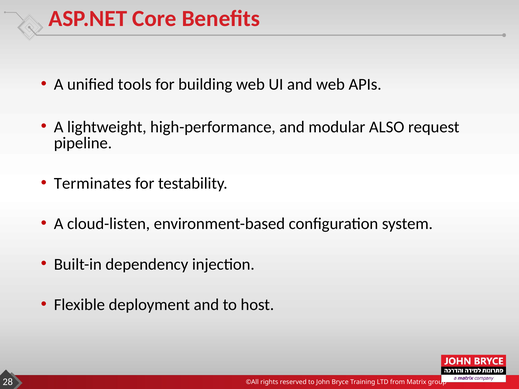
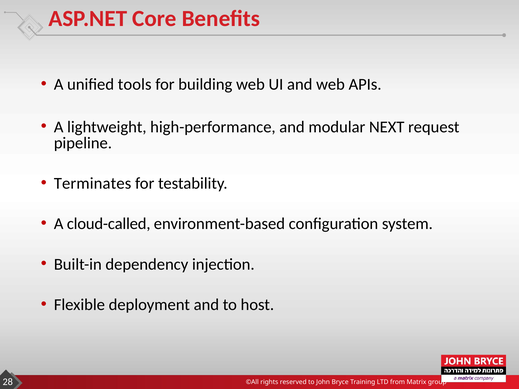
ALSO: ALSO -> NEXT
cloud-listen: cloud-listen -> cloud-called
